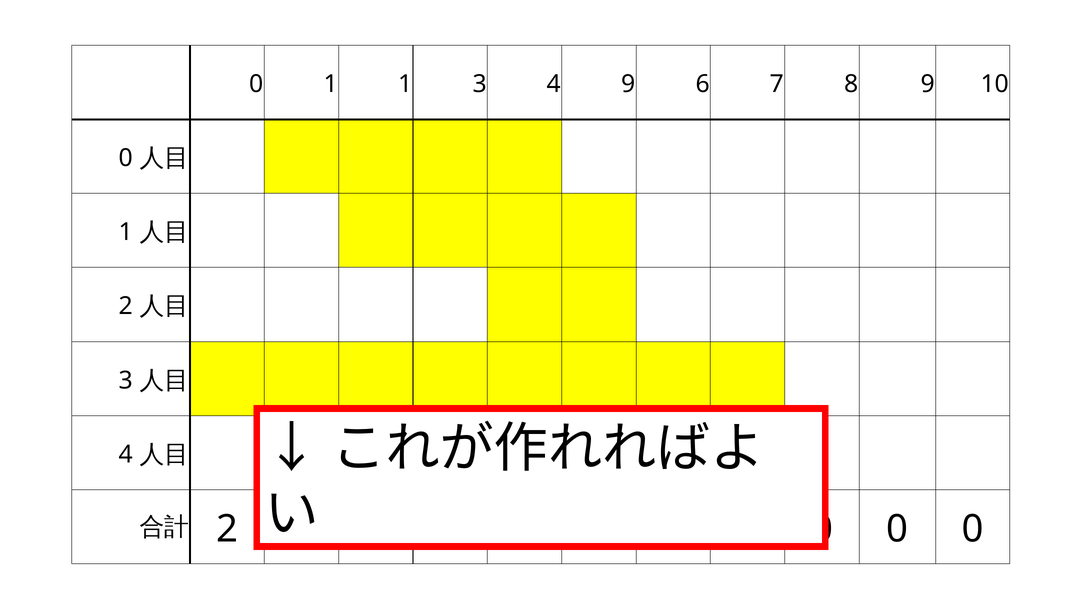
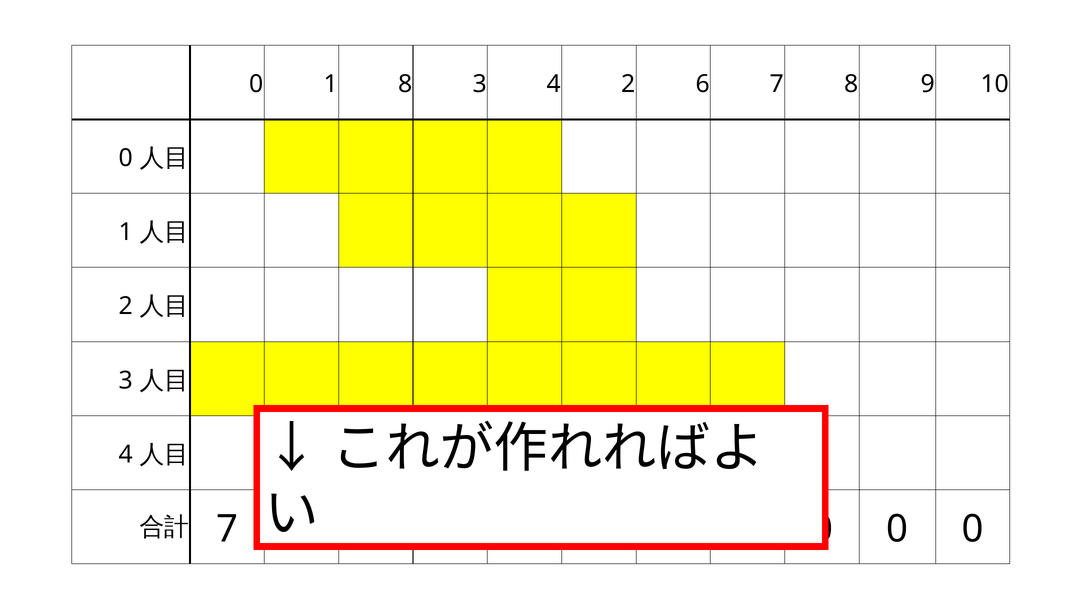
1 1: 1 -> 8
4 9: 9 -> 2
2 at (227, 529): 2 -> 7
